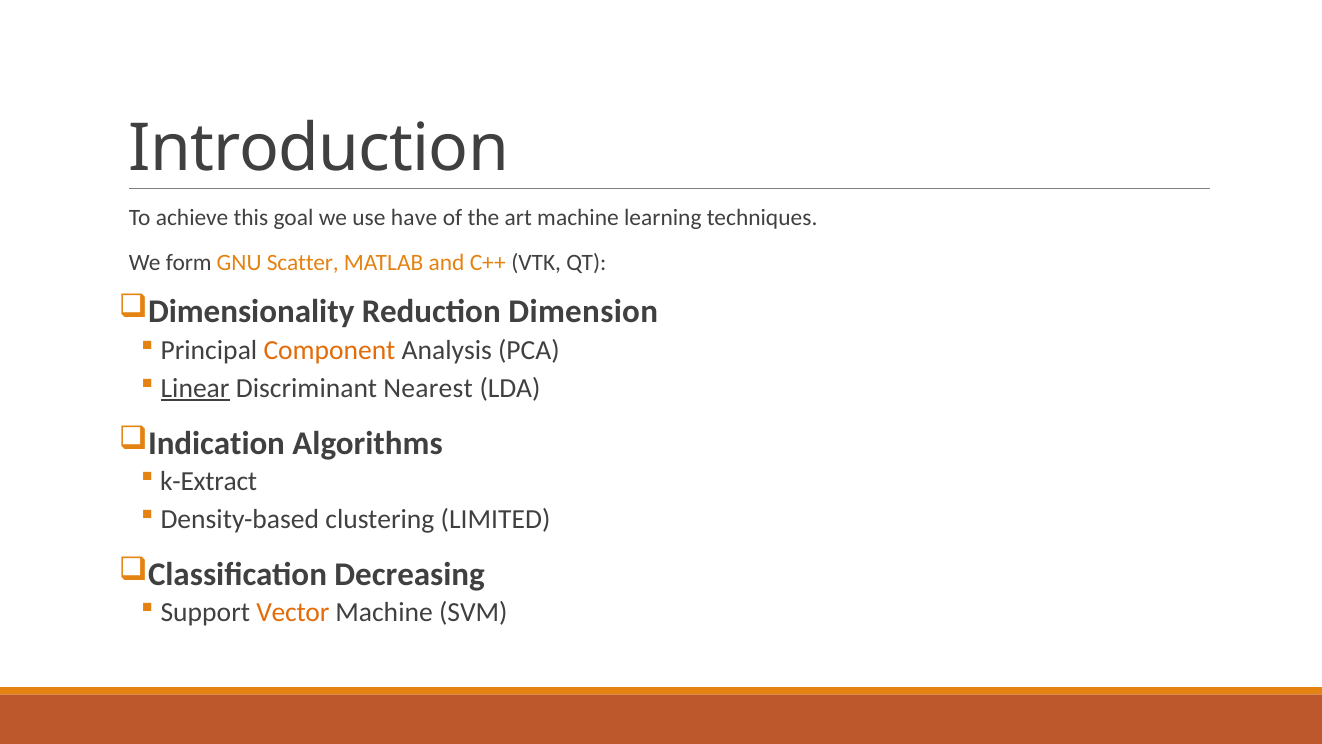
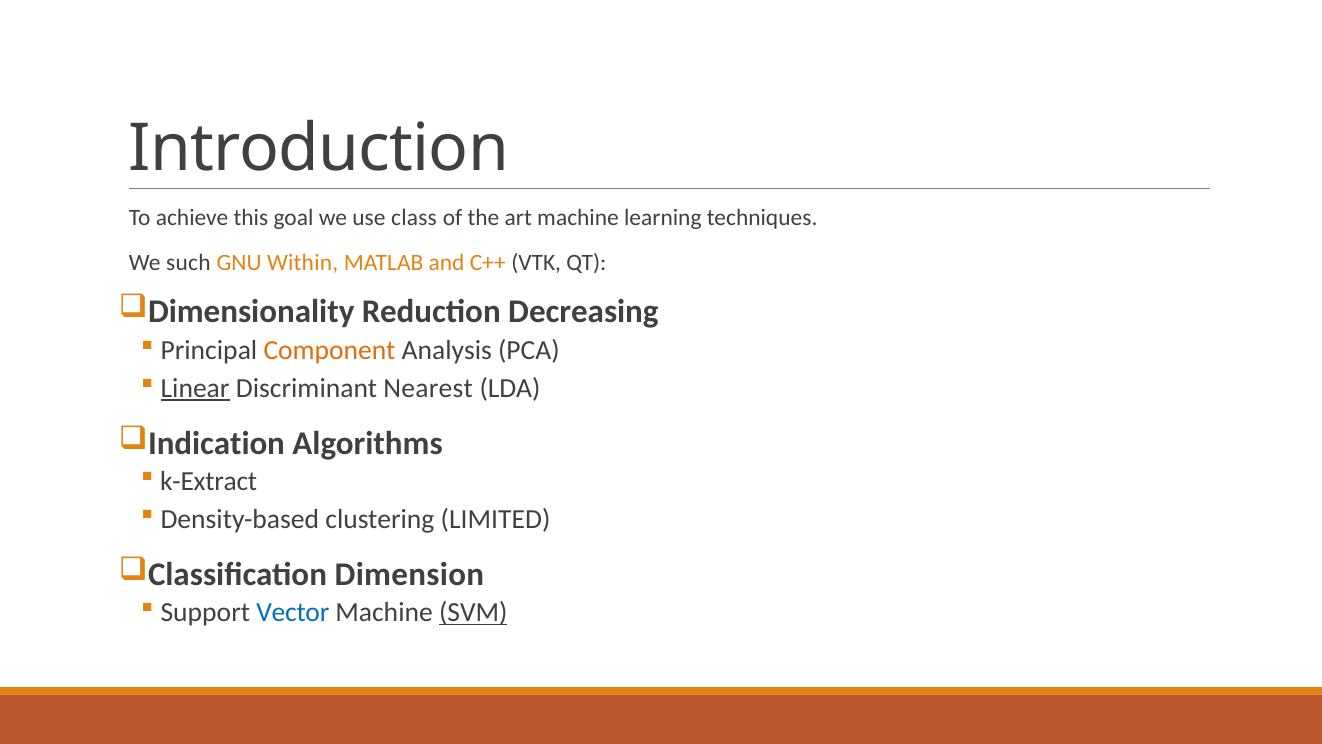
have: have -> class
form: form -> such
Scatter: Scatter -> Within
Dimension: Dimension -> Decreasing
Decreasing: Decreasing -> Dimension
Vector colour: orange -> blue
SVM underline: none -> present
